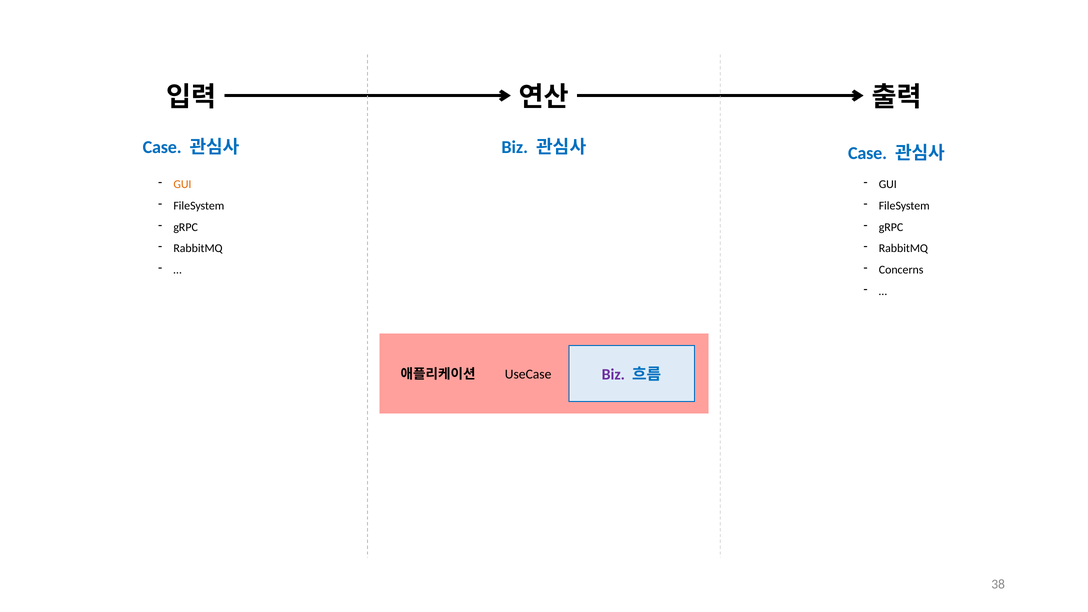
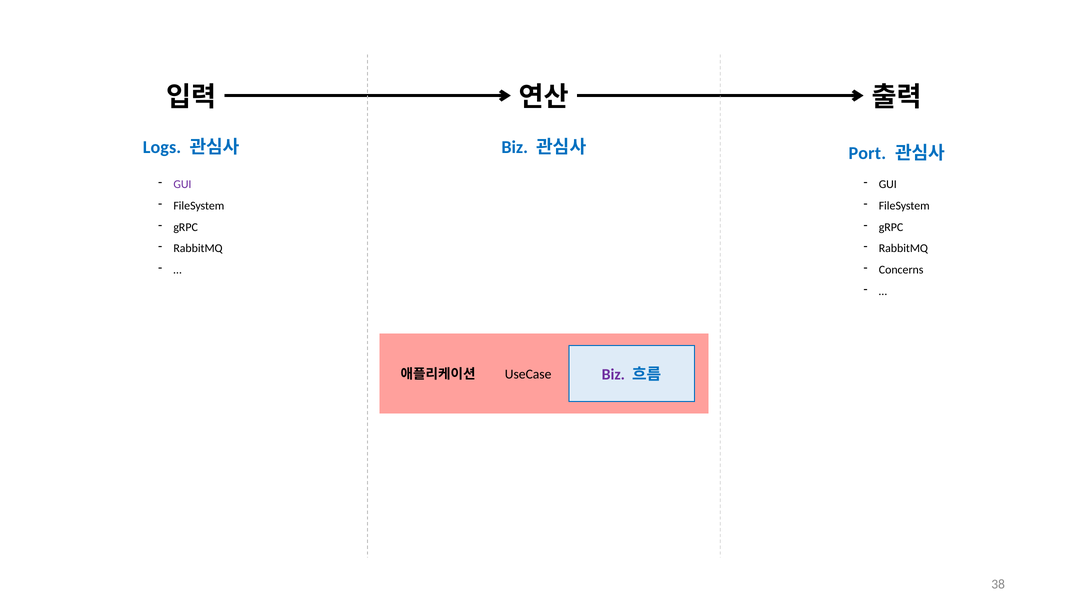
Case at (162, 147): Case -> Logs
Case at (868, 153): Case -> Port
GUI at (182, 184) colour: orange -> purple
